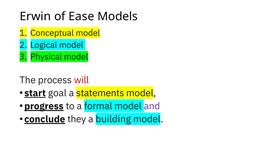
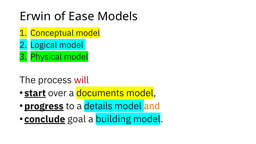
goal: goal -> over
statements: statements -> documents
formal: formal -> details
and colour: purple -> orange
they: they -> goal
